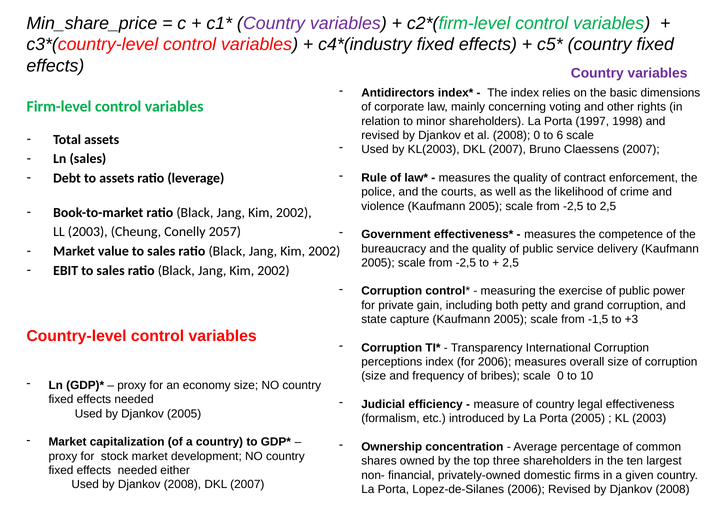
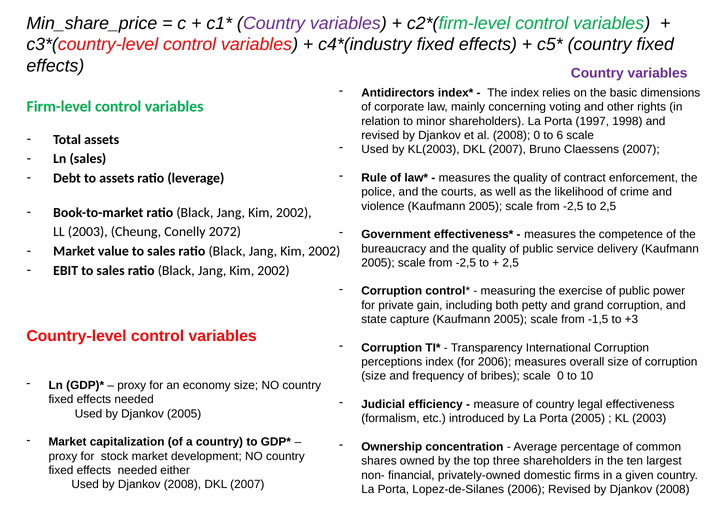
2057: 2057 -> 2072
